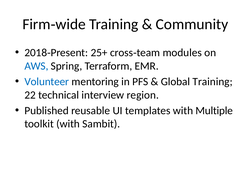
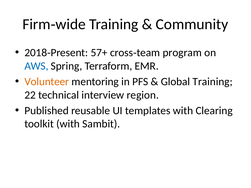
25+: 25+ -> 57+
modules: modules -> program
Volunteer colour: blue -> orange
Multiple: Multiple -> Clearing
